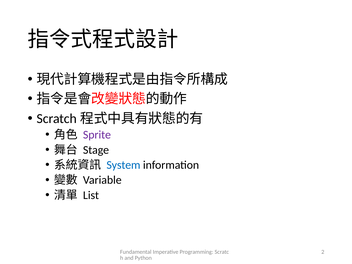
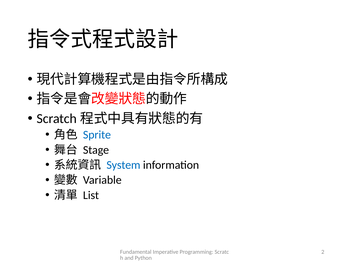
Sprite colour: purple -> blue
